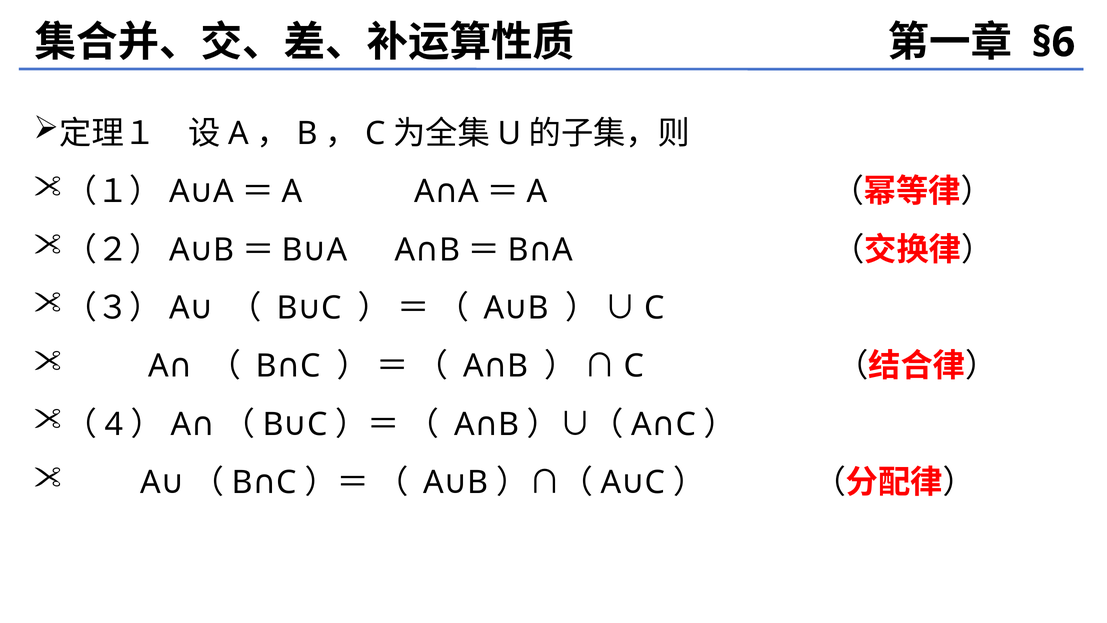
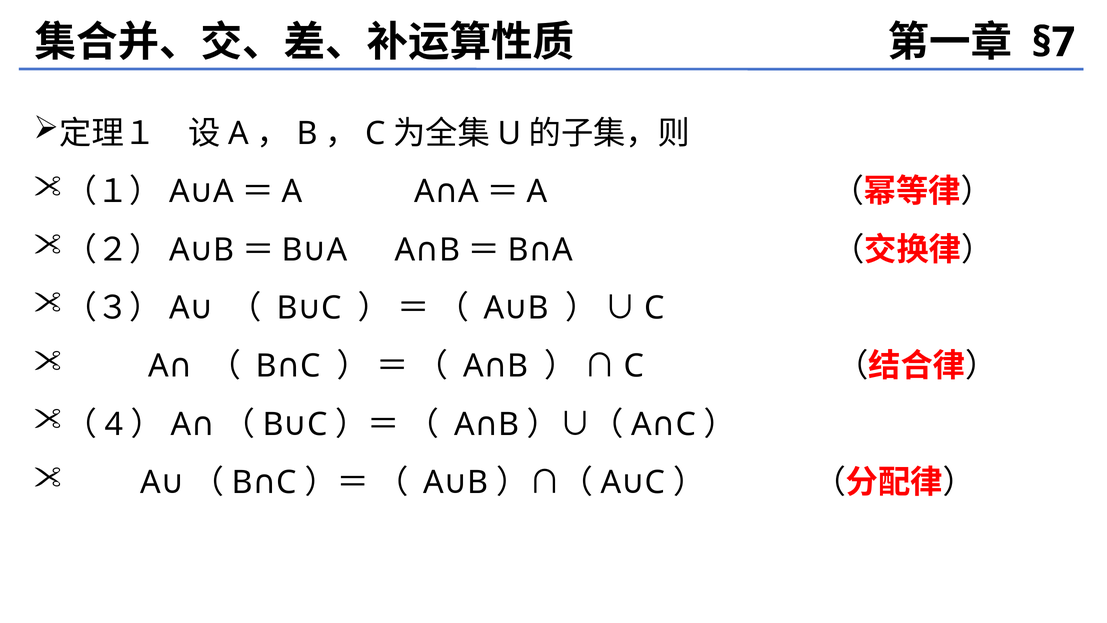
§6: §6 -> §7
